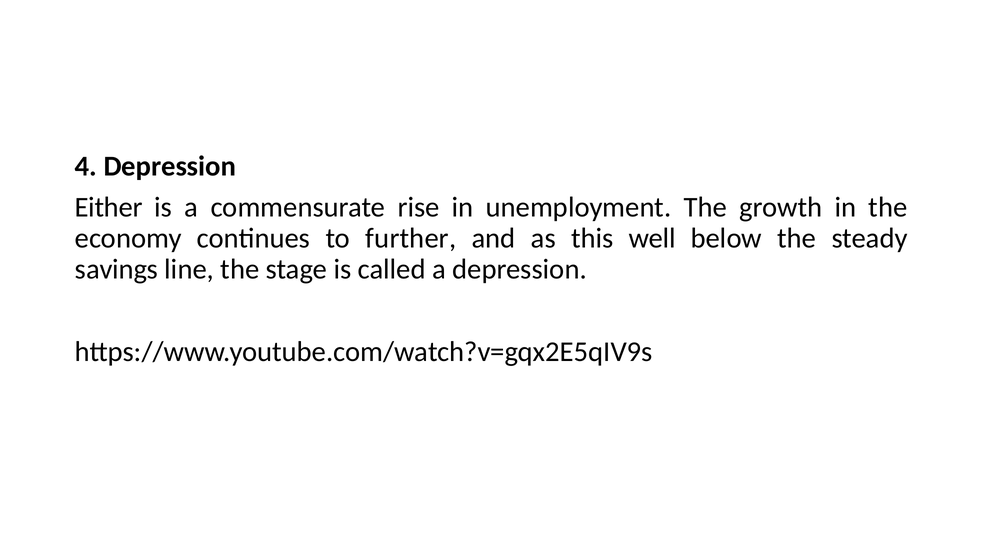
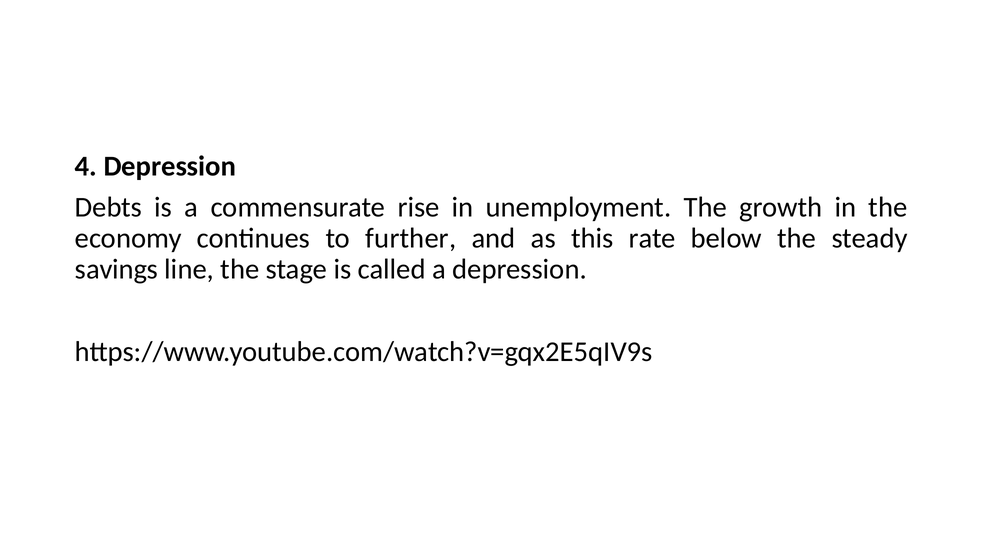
Either: Either -> Debts
well: well -> rate
